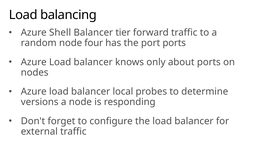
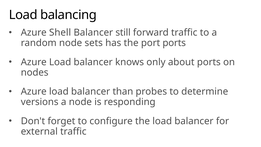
tier: tier -> still
four: four -> sets
local: local -> than
